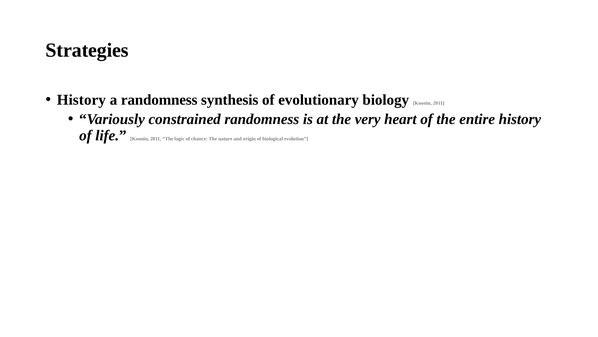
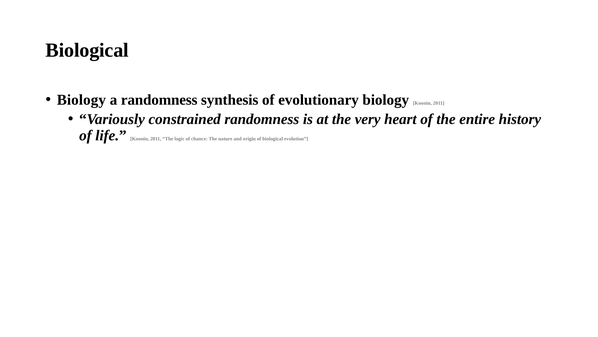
Strategies at (87, 50): Strategies -> Biological
History at (81, 100): History -> Biology
